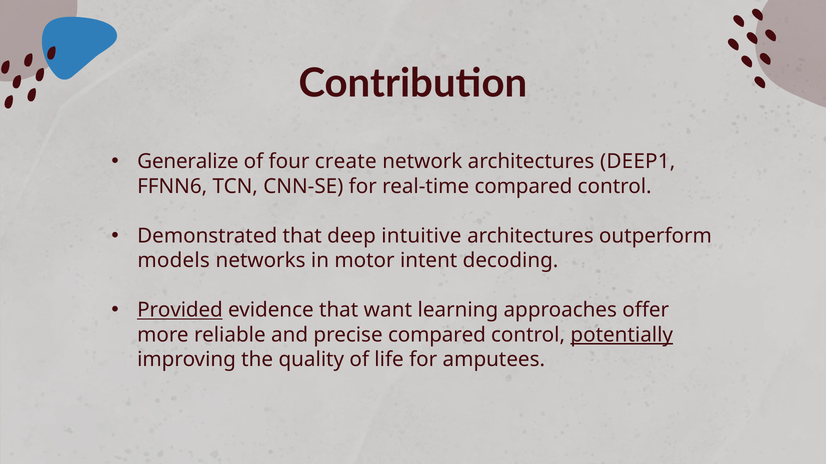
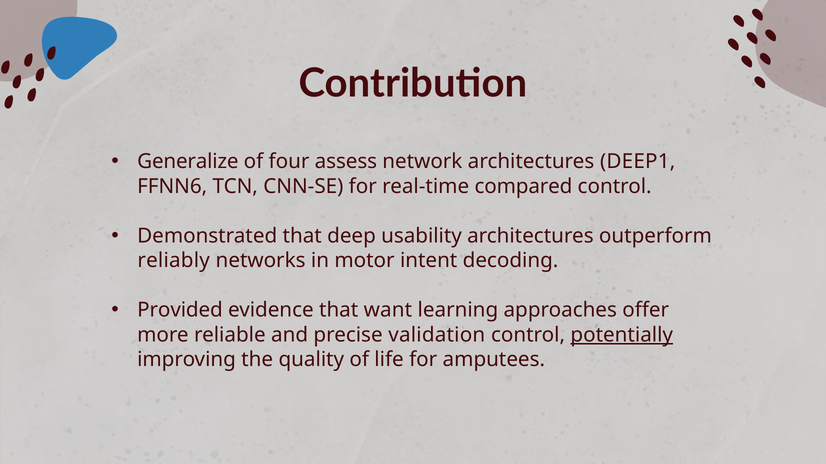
create: create -> assess
intuitive: intuitive -> usability
models: models -> reliably
Provided underline: present -> none
precise compared: compared -> validation
